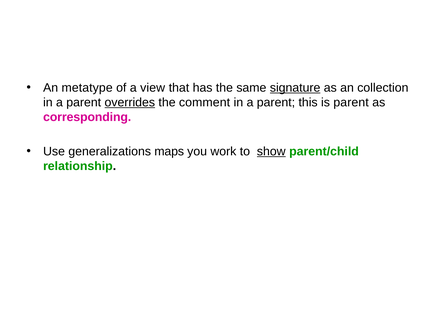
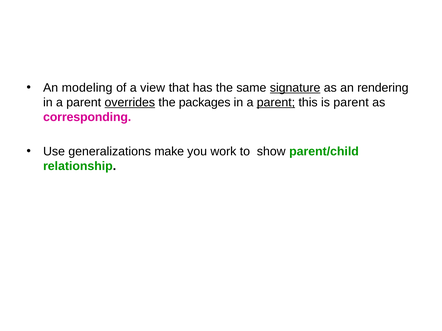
metatype: metatype -> modeling
collection: collection -> rendering
comment: comment -> packages
parent at (276, 103) underline: none -> present
maps: maps -> make
show underline: present -> none
